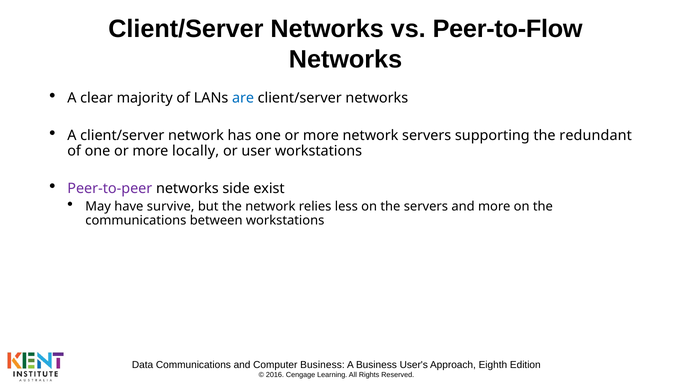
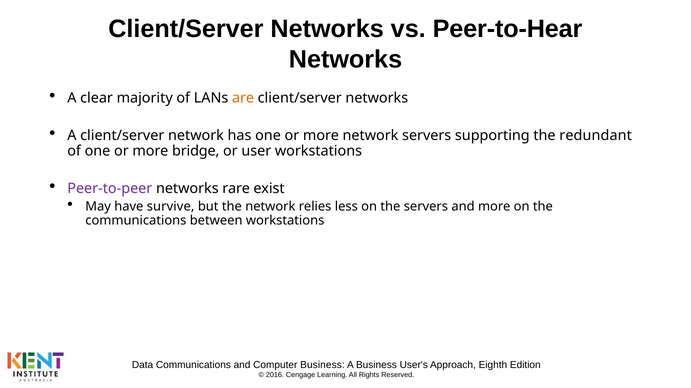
Peer-to-Flow: Peer-to-Flow -> Peer-to-Hear
are colour: blue -> orange
locally: locally -> bridge
side: side -> rare
